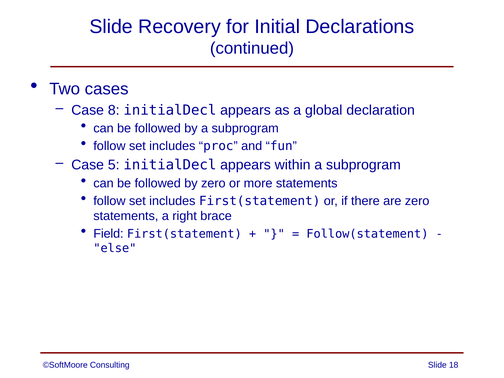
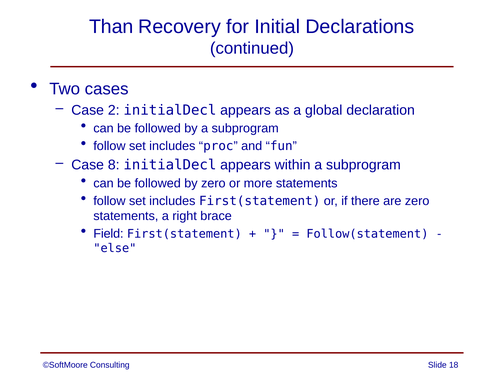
Slide at (111, 27): Slide -> Than
8: 8 -> 2
5: 5 -> 8
